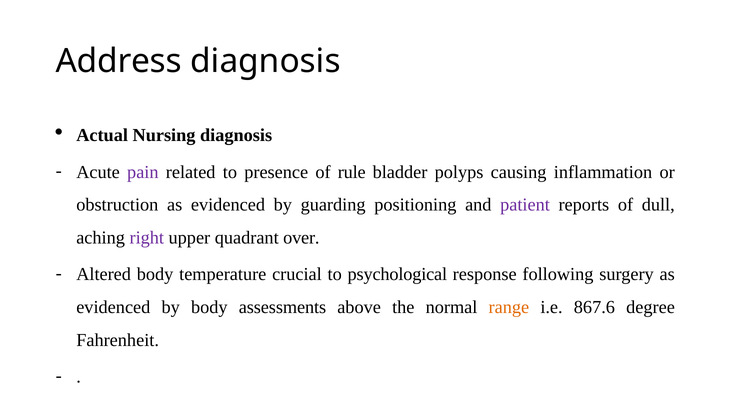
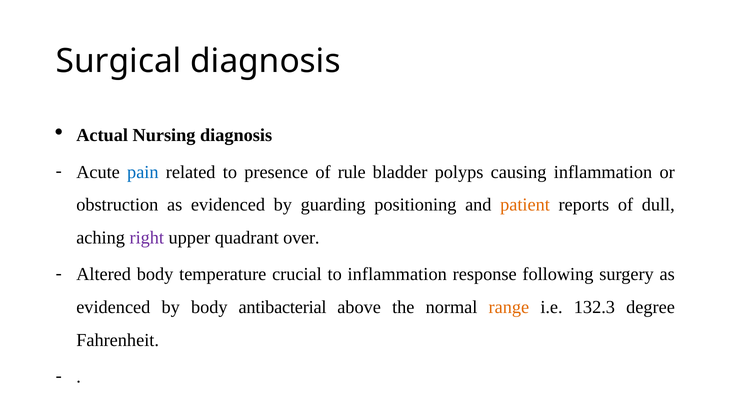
Address: Address -> Surgical
pain colour: purple -> blue
patient colour: purple -> orange
to psychological: psychological -> inflammation
assessments: assessments -> antibacterial
867.6: 867.6 -> 132.3
